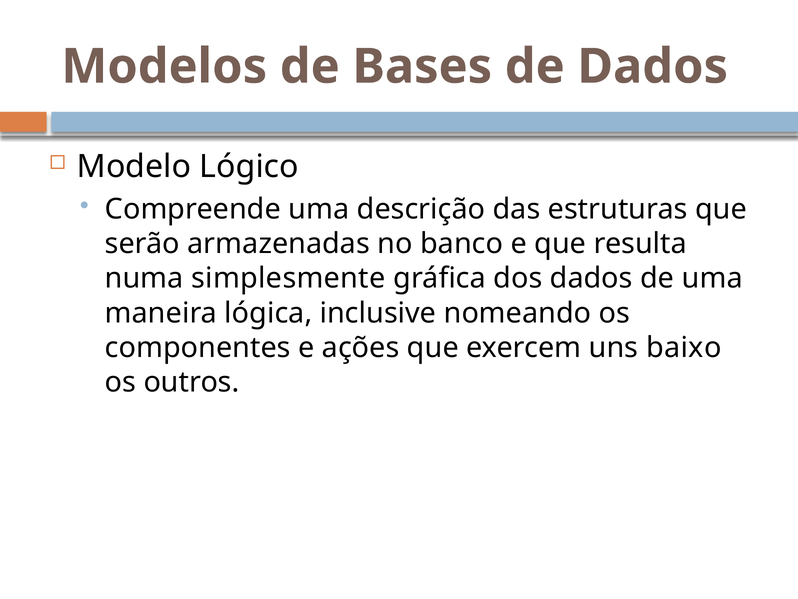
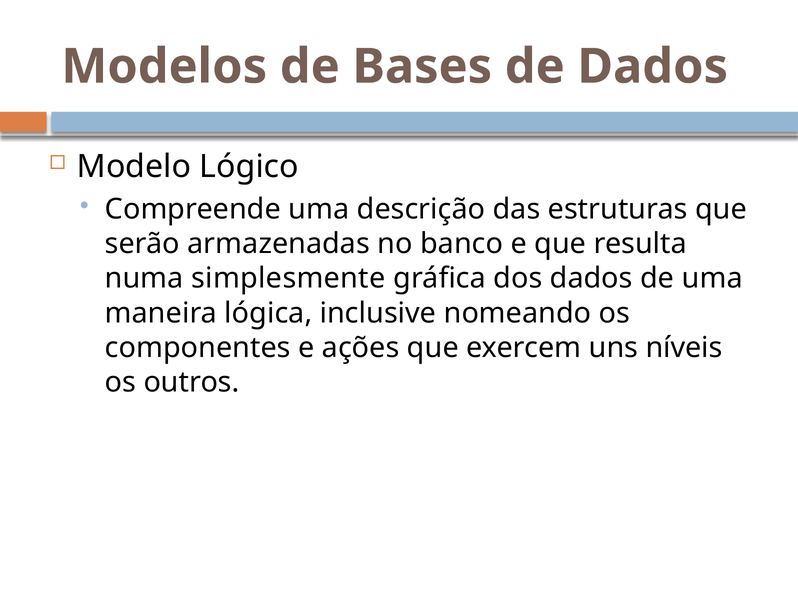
baixo: baixo -> níveis
